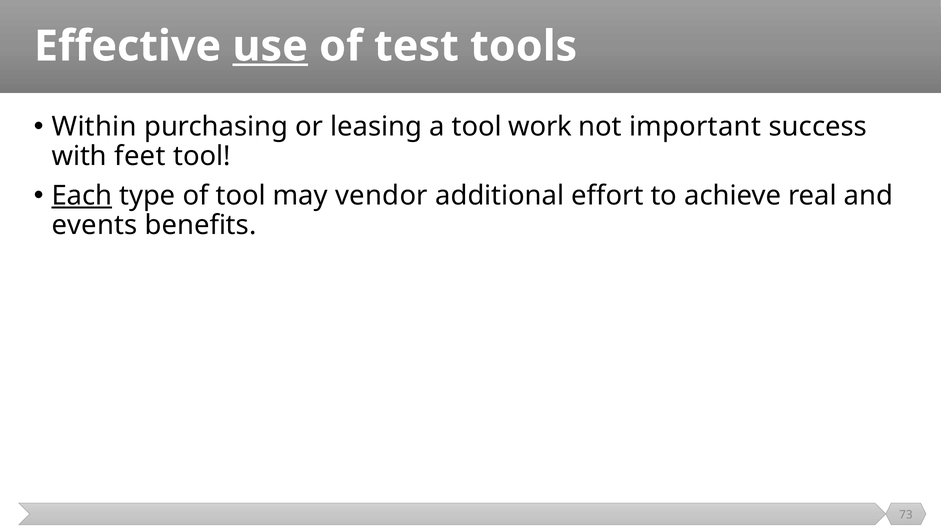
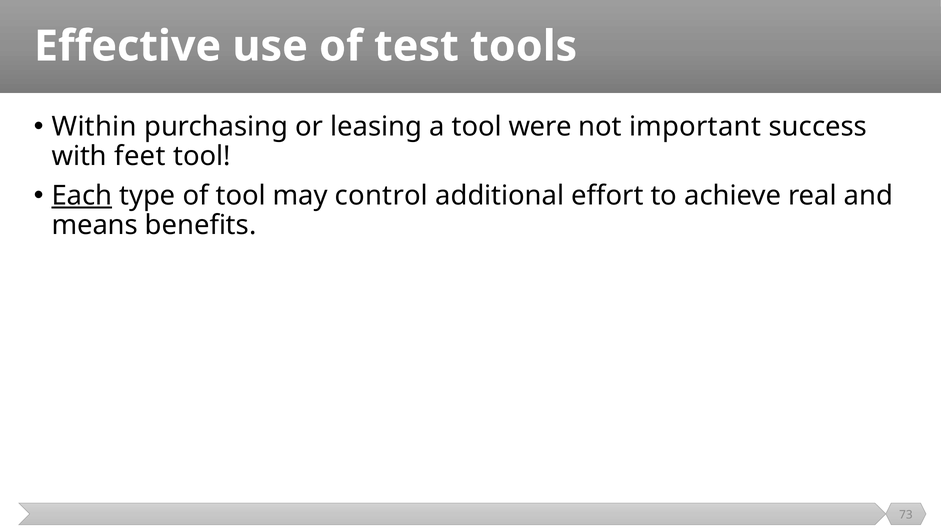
use underline: present -> none
work: work -> were
vendor: vendor -> control
events: events -> means
